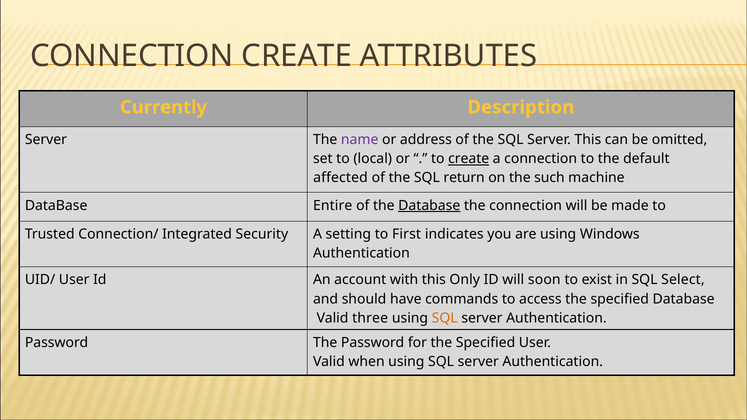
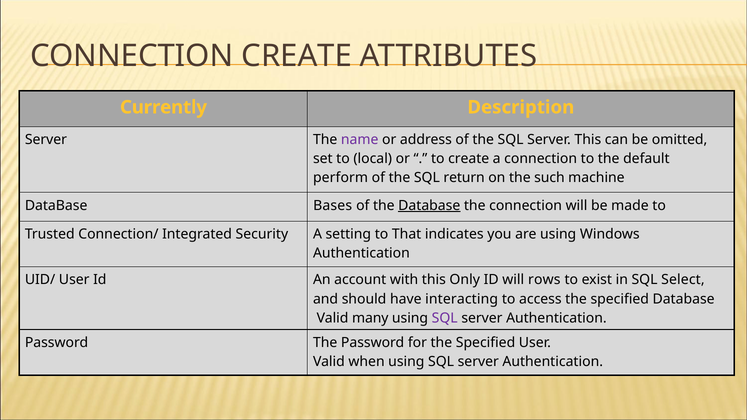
create at (469, 159) underline: present -> none
affected: affected -> perform
Entire: Entire -> Bases
First: First -> That
soon: soon -> rows
commands: commands -> interacting
three: three -> many
SQL at (445, 318) colour: orange -> purple
